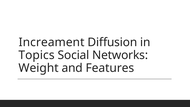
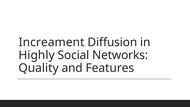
Topics: Topics -> Highly
Weight: Weight -> Quality
